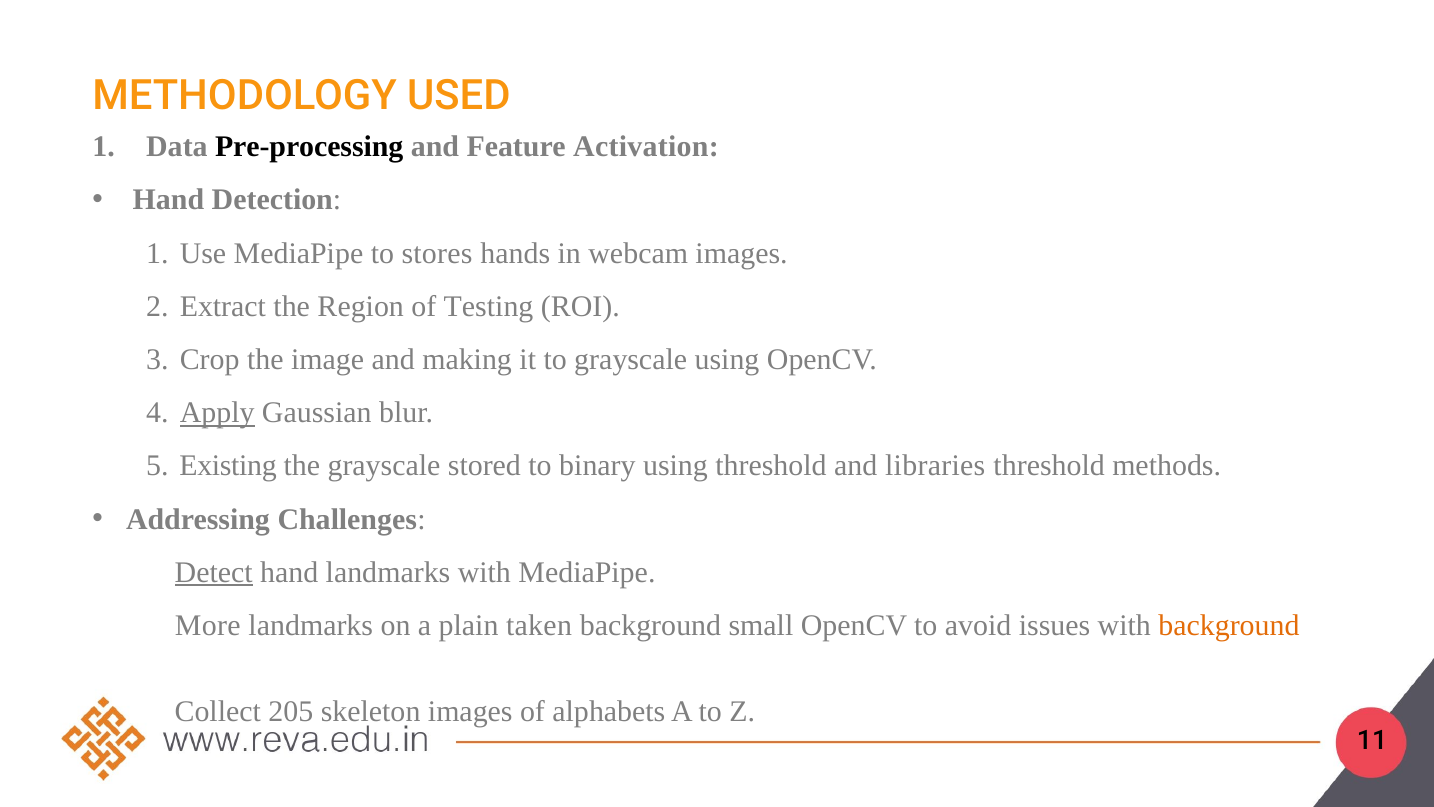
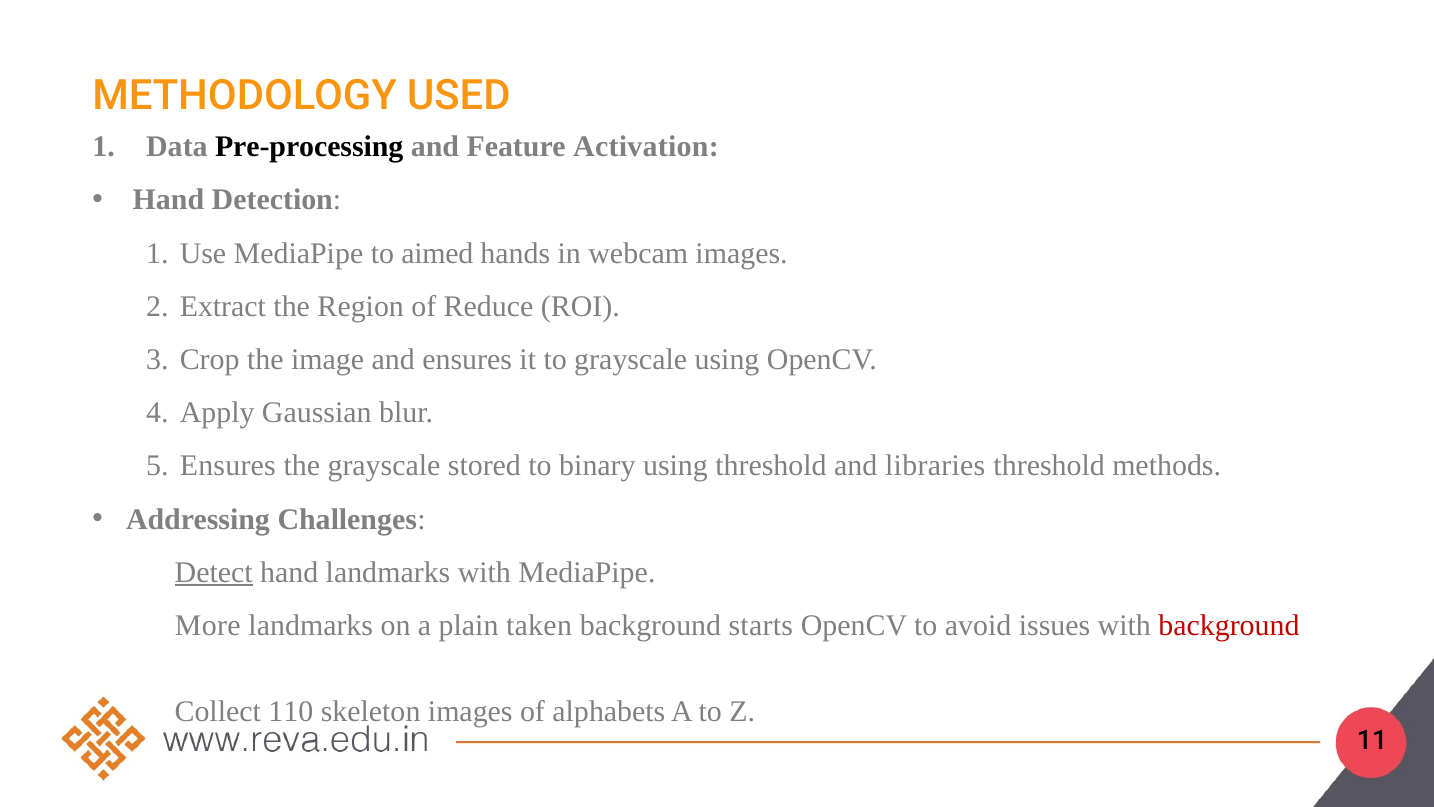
stores: stores -> aimed
Testing: Testing -> Reduce
and making: making -> ensures
Apply underline: present -> none
Existing at (228, 466): Existing -> Ensures
small: small -> starts
background at (1229, 625) colour: orange -> red
205: 205 -> 110
